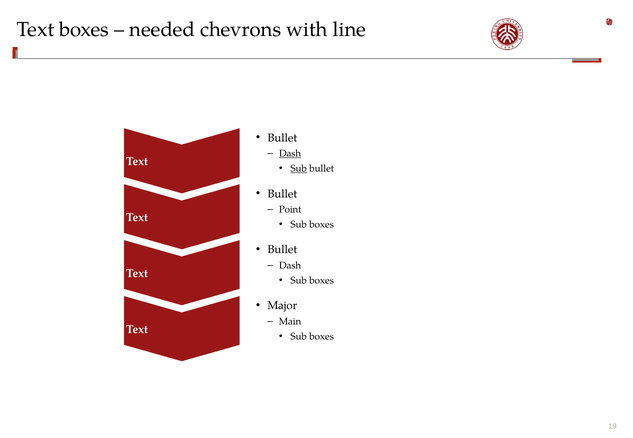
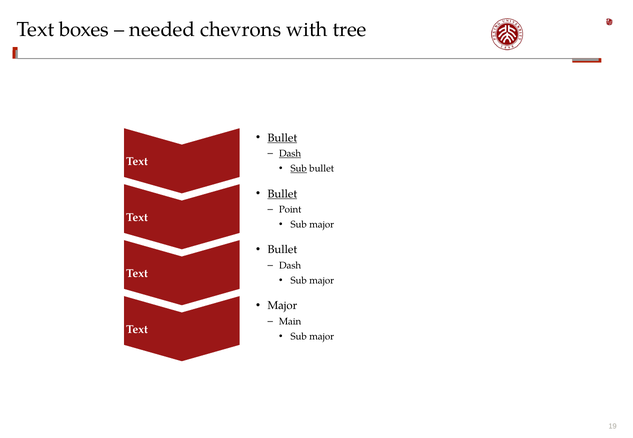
line: line -> tree
Bullet at (282, 138) underline: none -> present
Bullet at (282, 194) underline: none -> present
boxes at (322, 225): boxes -> major
boxes at (322, 281): boxes -> major
boxes at (322, 337): boxes -> major
